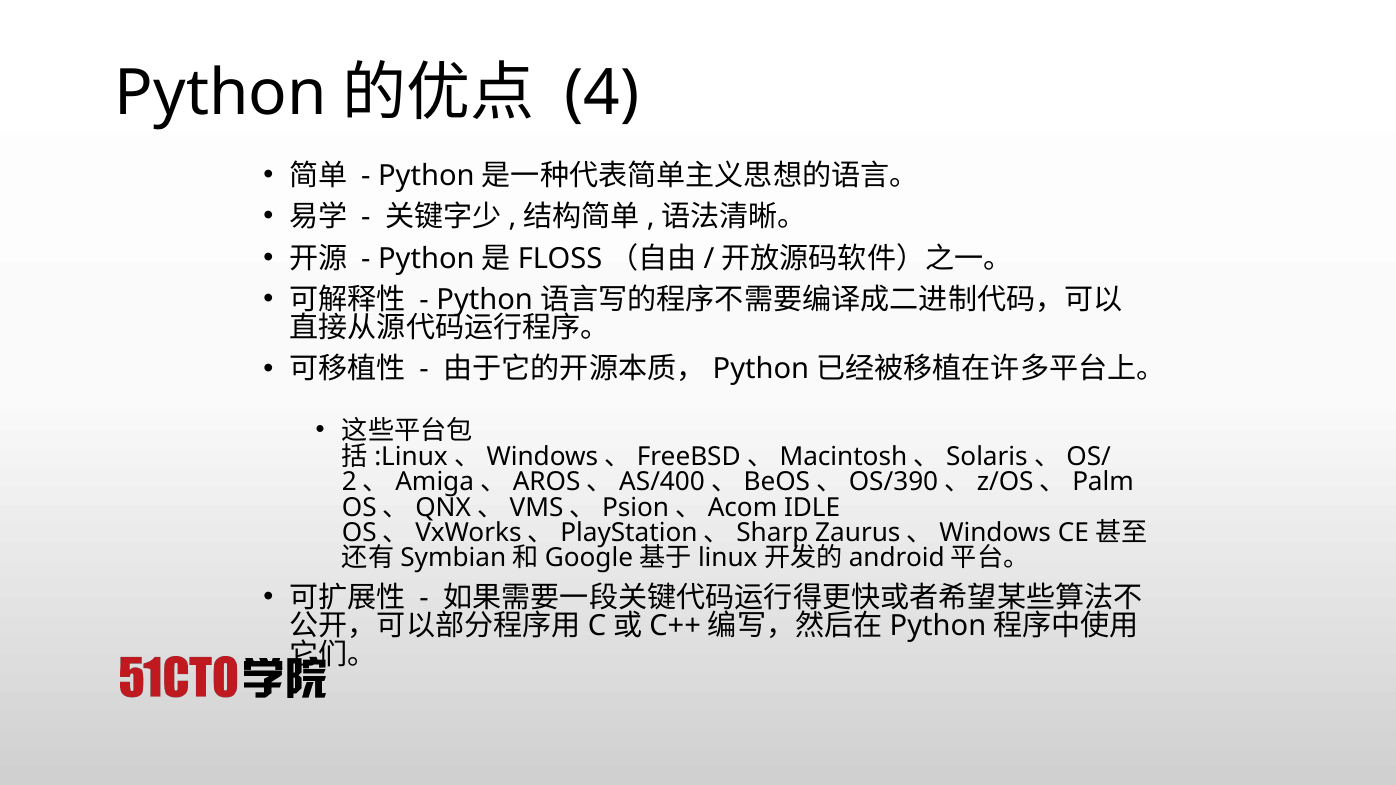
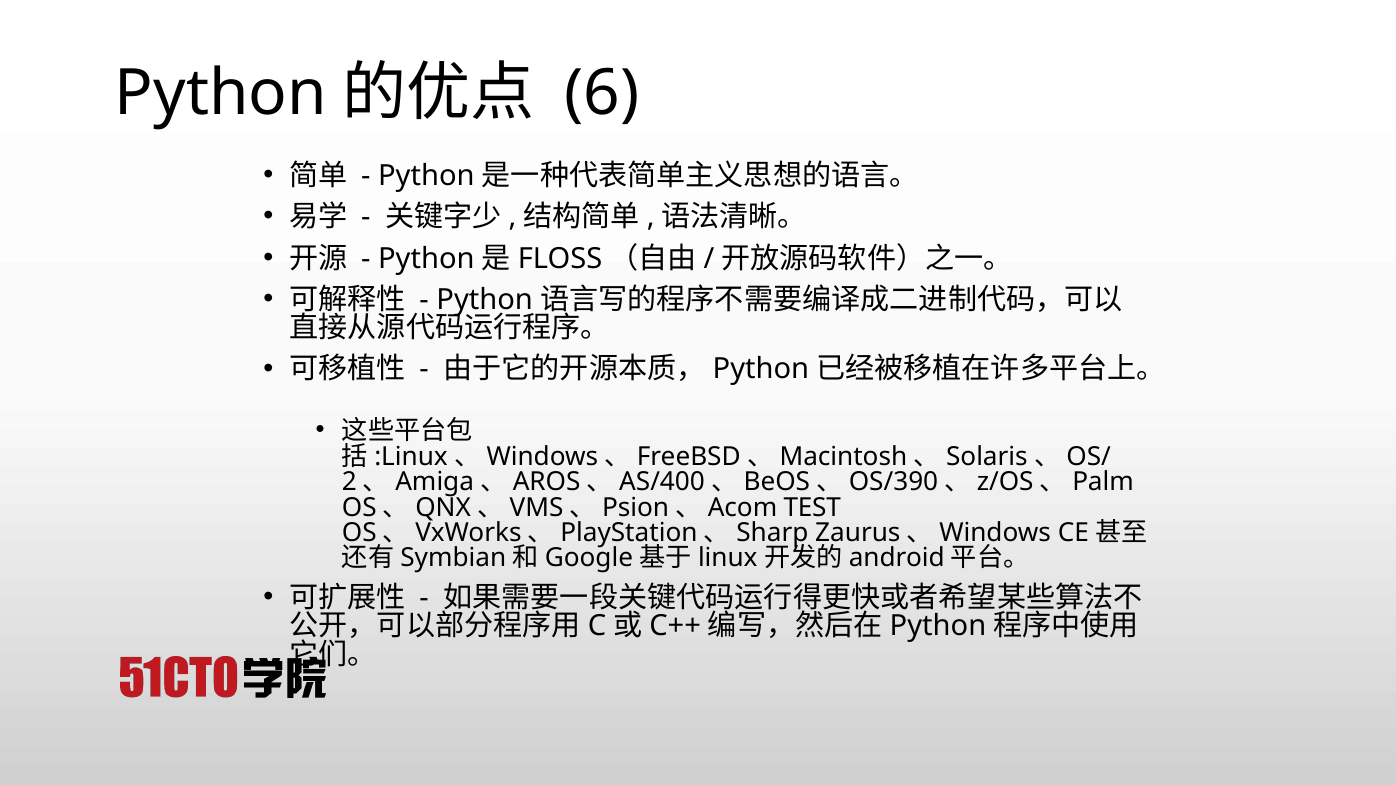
4: 4 -> 6
IDLE: IDLE -> TEST
